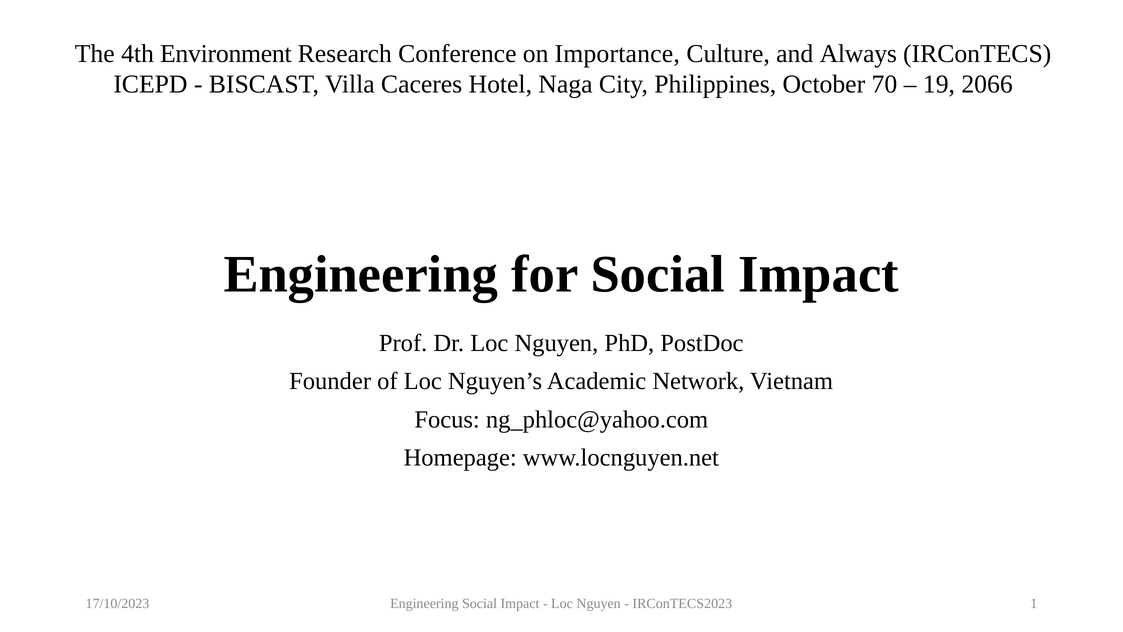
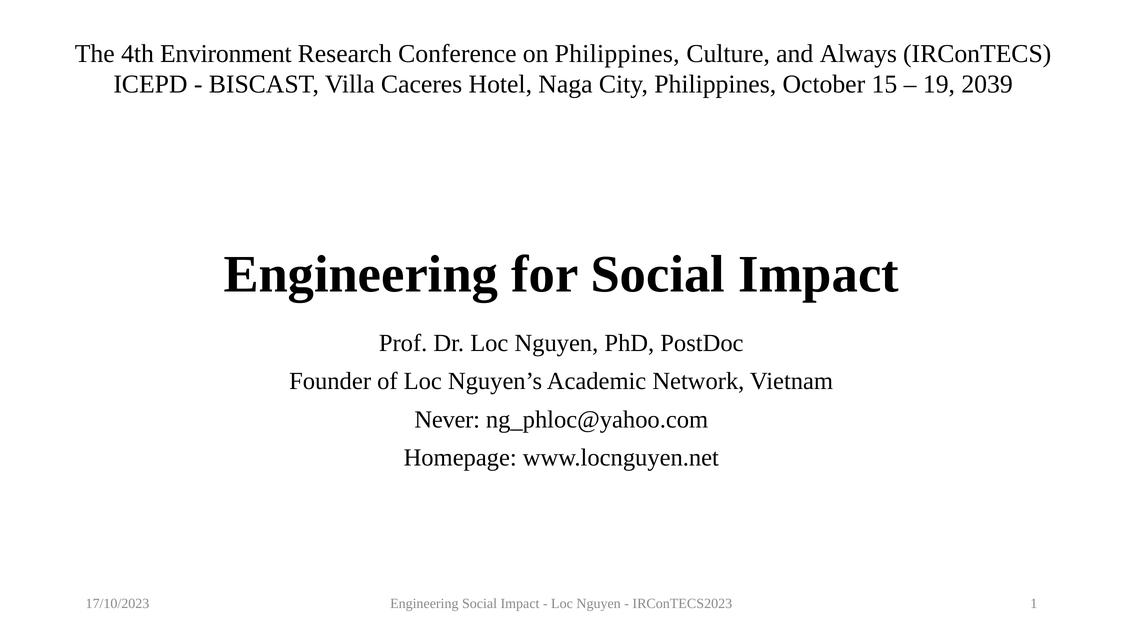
on Importance: Importance -> Philippines
70: 70 -> 15
2066: 2066 -> 2039
Focus: Focus -> Never
